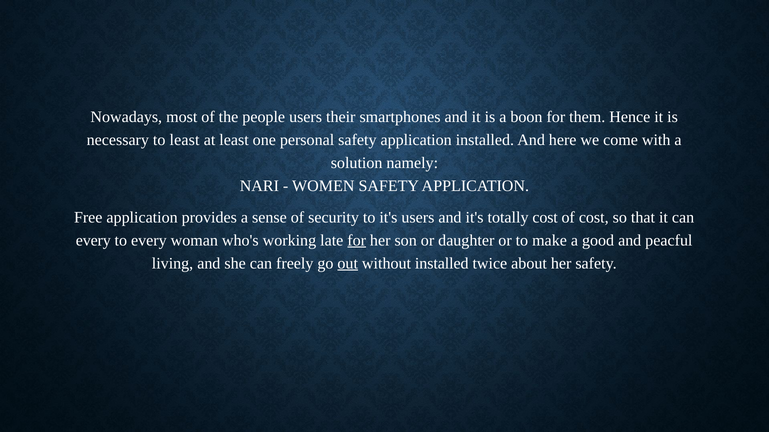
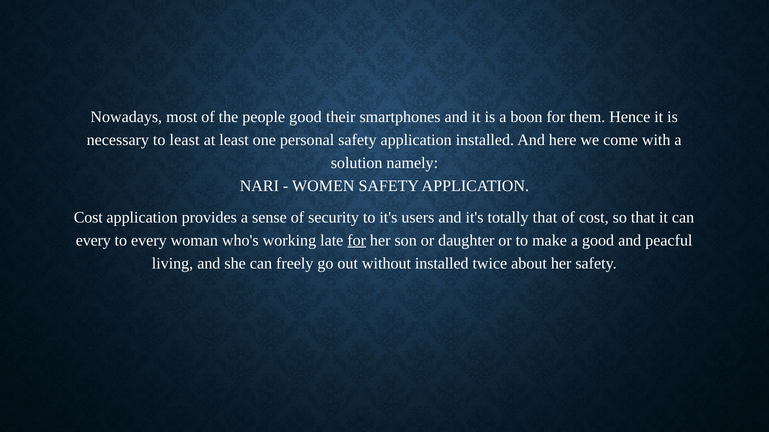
people users: users -> good
Free at (88, 218): Free -> Cost
totally cost: cost -> that
out underline: present -> none
